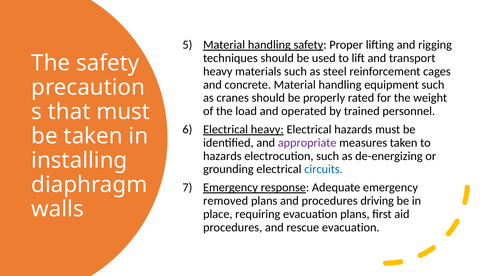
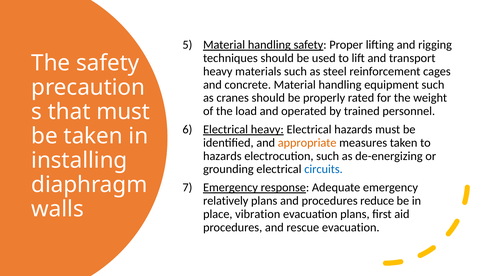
appropriate colour: purple -> orange
removed: removed -> relatively
driving: driving -> reduce
requiring: requiring -> vibration
